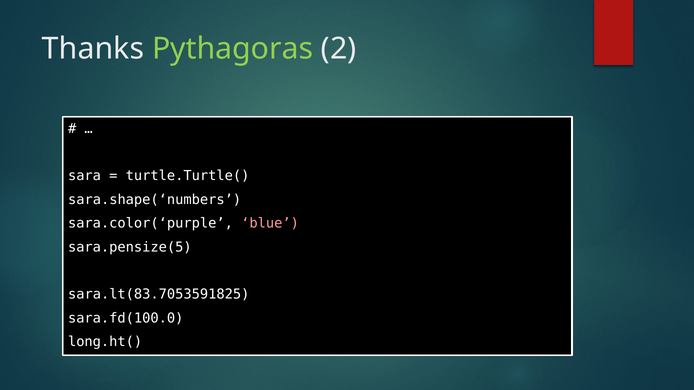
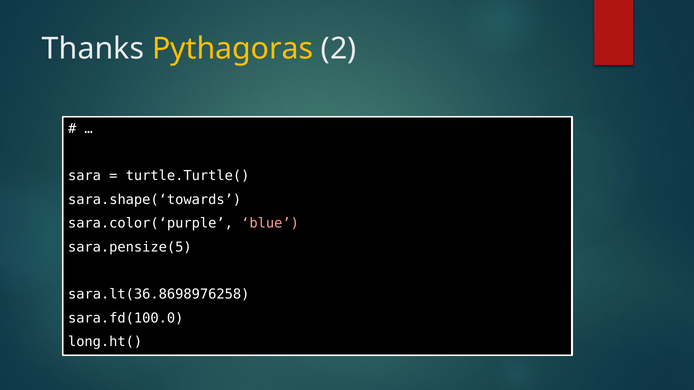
Pythagoras colour: light green -> yellow
sara.shape(‘numbers: sara.shape(‘numbers -> sara.shape(‘towards
sara.lt(83.7053591825: sara.lt(83.7053591825 -> sara.lt(36.8698976258
